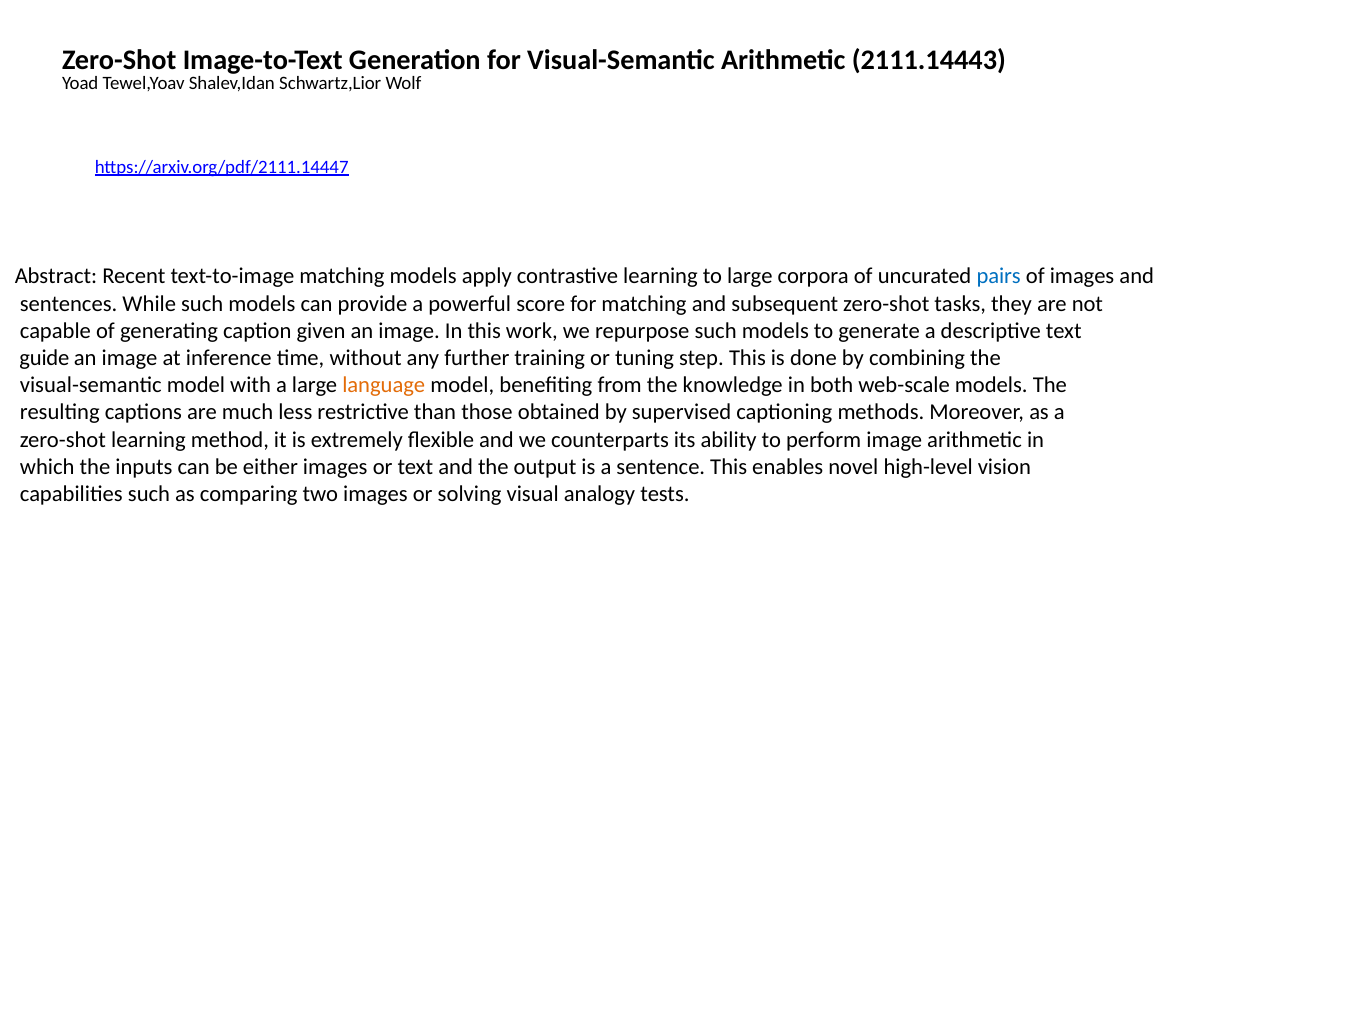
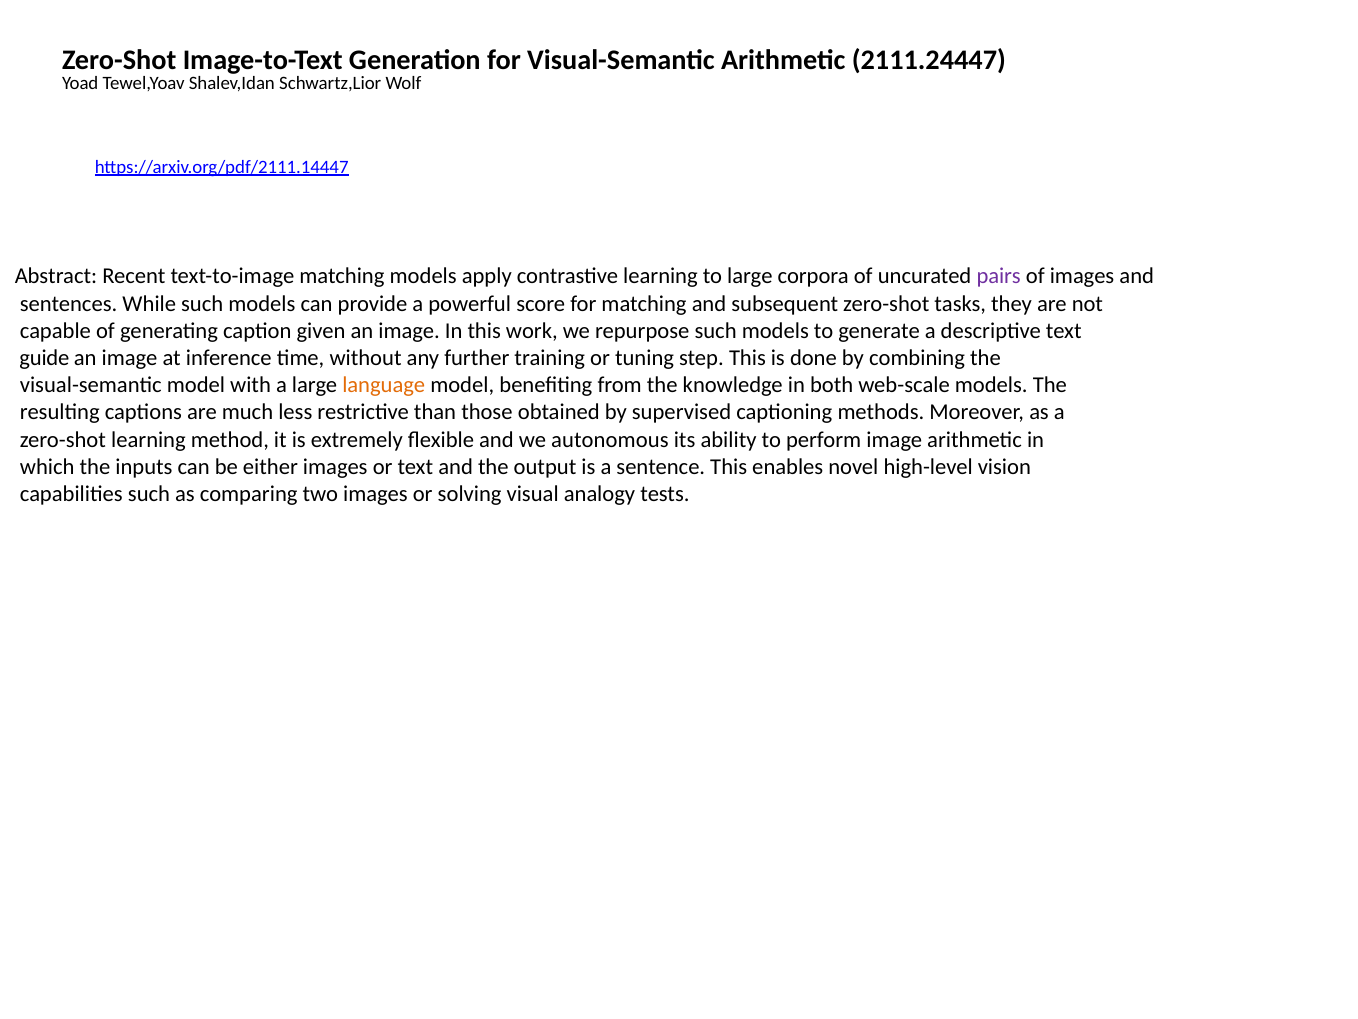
2111.14443: 2111.14443 -> 2111.24447
pairs colour: blue -> purple
counterparts: counterparts -> autonomous
